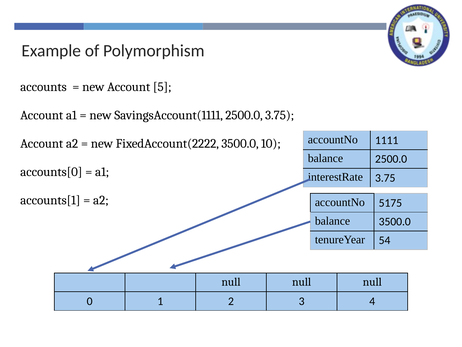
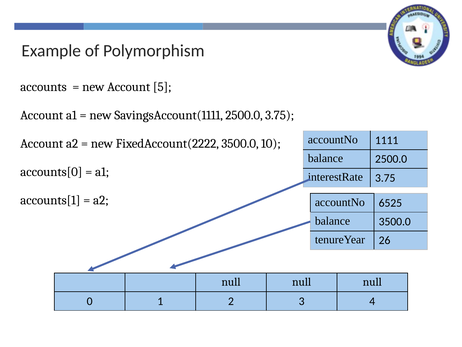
5175: 5175 -> 6525
54: 54 -> 26
